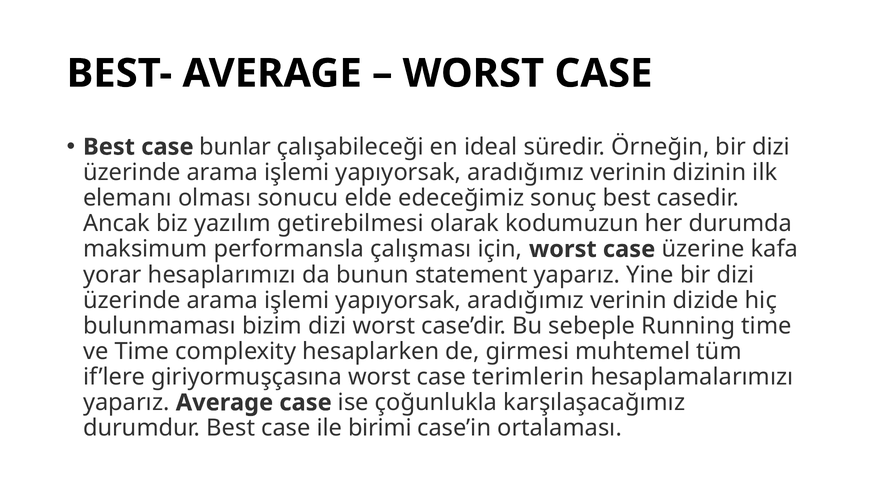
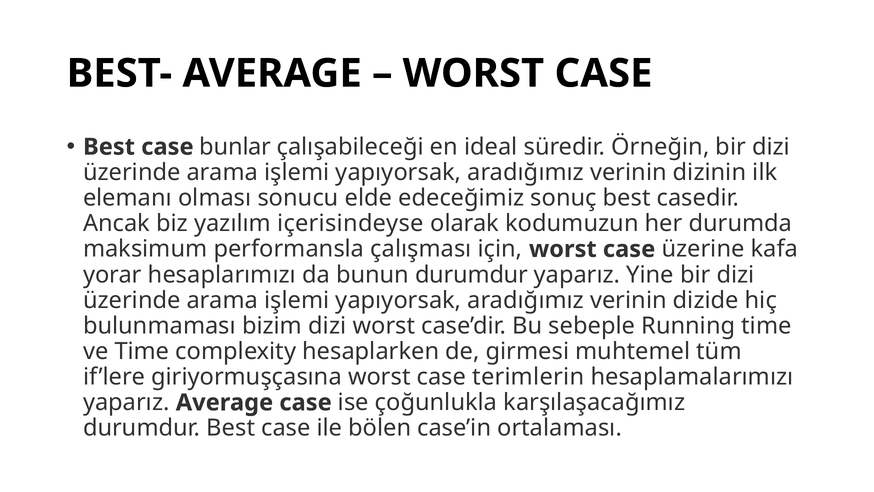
getirebilmesi: getirebilmesi -> içerisindeyse
bunun statement: statement -> durumdur
birimi: birimi -> bölen
